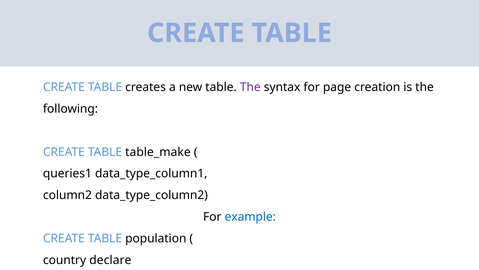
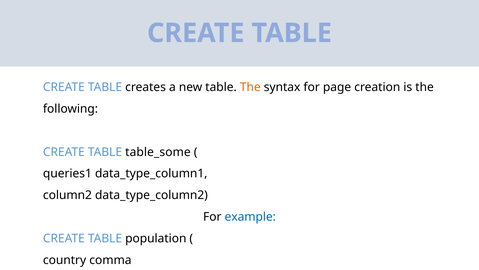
The at (250, 87) colour: purple -> orange
table_make: table_make -> table_some
declare: declare -> comma
